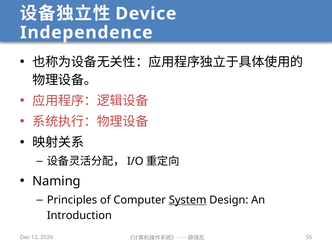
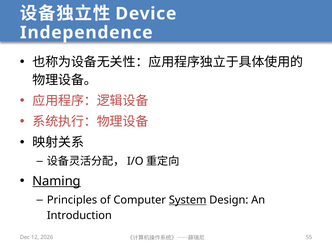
Naming underline: none -> present
